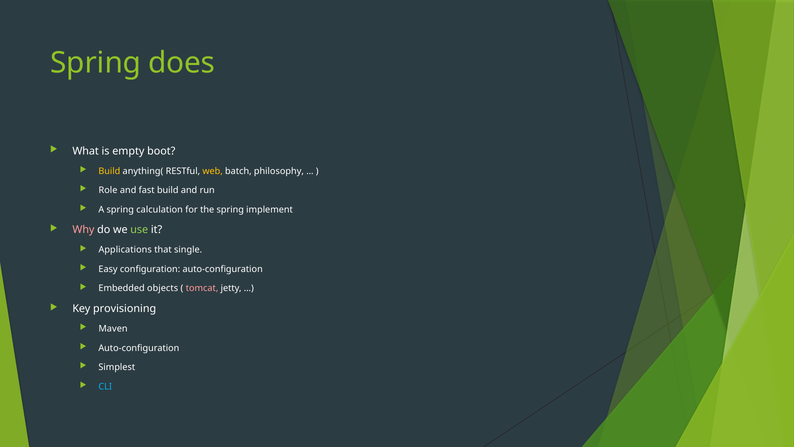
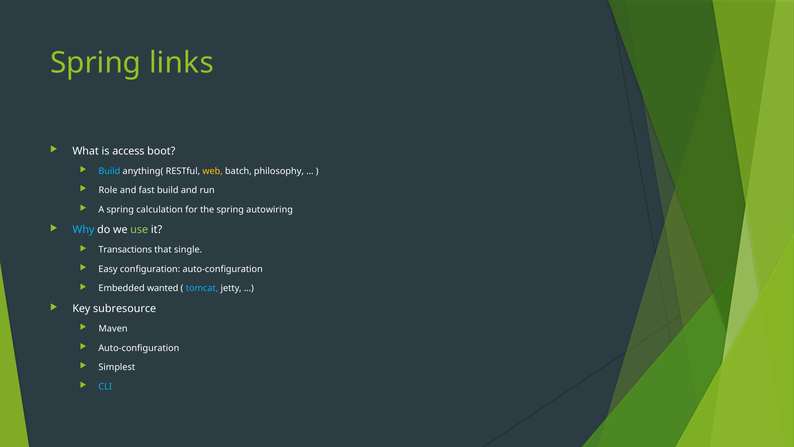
does: does -> links
empty: empty -> access
Build at (109, 171) colour: yellow -> light blue
implement: implement -> autowiring
Why colour: pink -> light blue
Applications: Applications -> Transactions
objects: objects -> wanted
tomcat colour: pink -> light blue
provisioning: provisioning -> subresource
